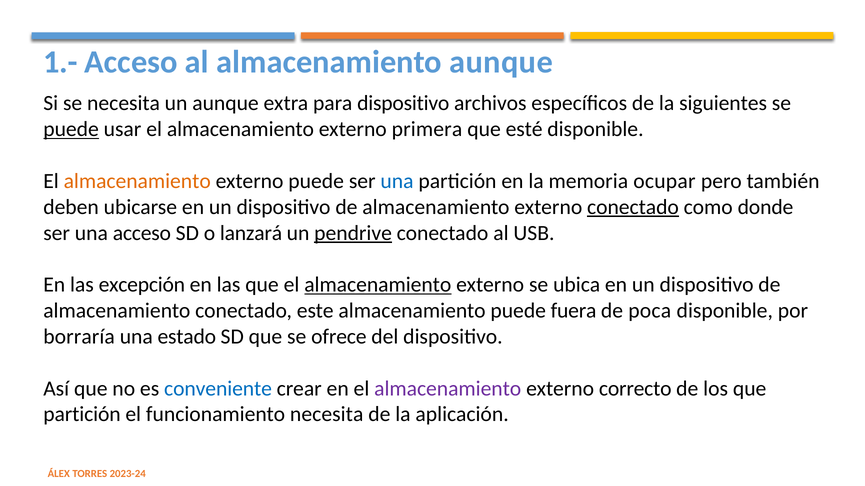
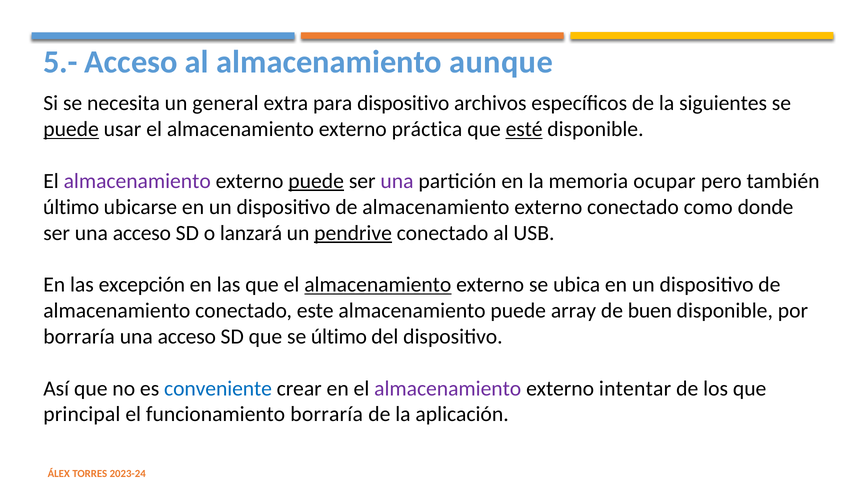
1.-: 1.- -> 5.-
un aunque: aunque -> general
primera: primera -> práctica
esté underline: none -> present
almacenamiento at (137, 181) colour: orange -> purple
puede at (316, 181) underline: none -> present
una at (397, 181) colour: blue -> purple
deben at (71, 207): deben -> último
conectado at (633, 207) underline: present -> none
fuera: fuera -> array
poca: poca -> buen
estado at (187, 337): estado -> acceso
se ofrece: ofrece -> último
correcto: correcto -> intentar
partición at (82, 415): partición -> principal
funcionamiento necesita: necesita -> borraría
